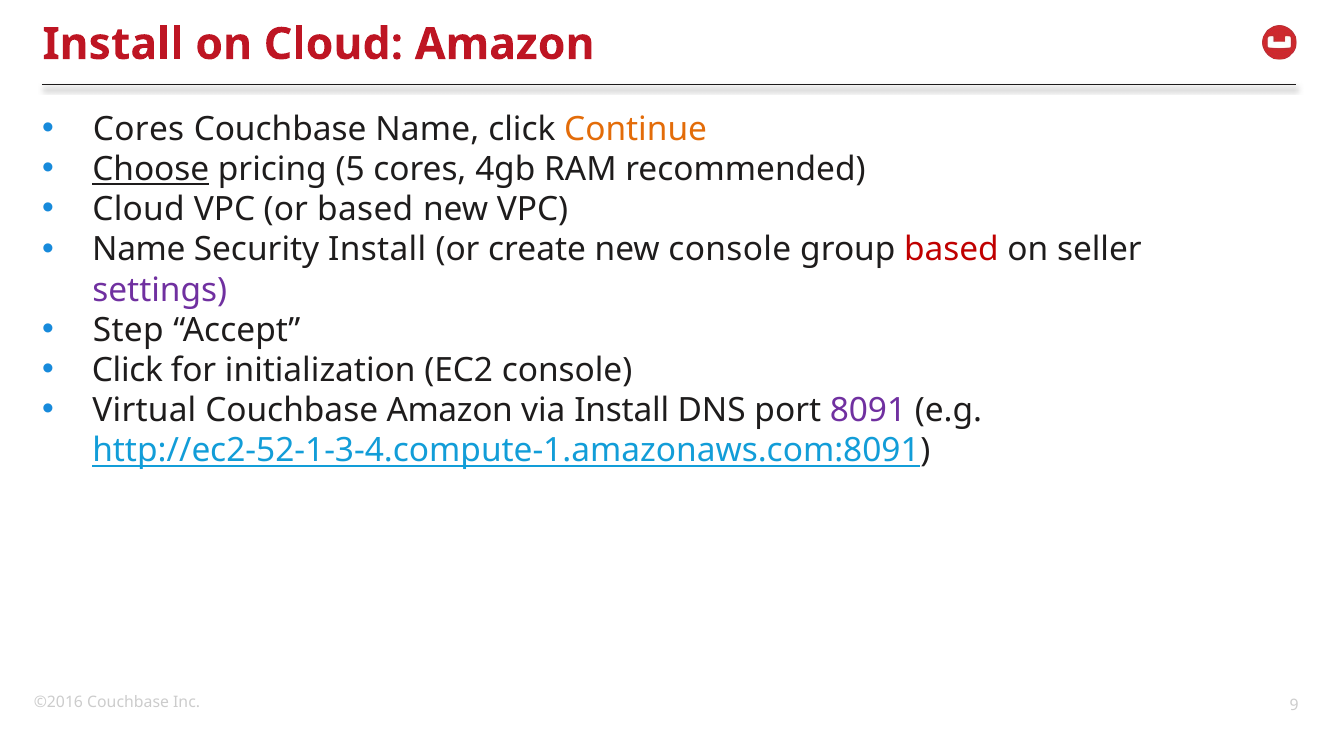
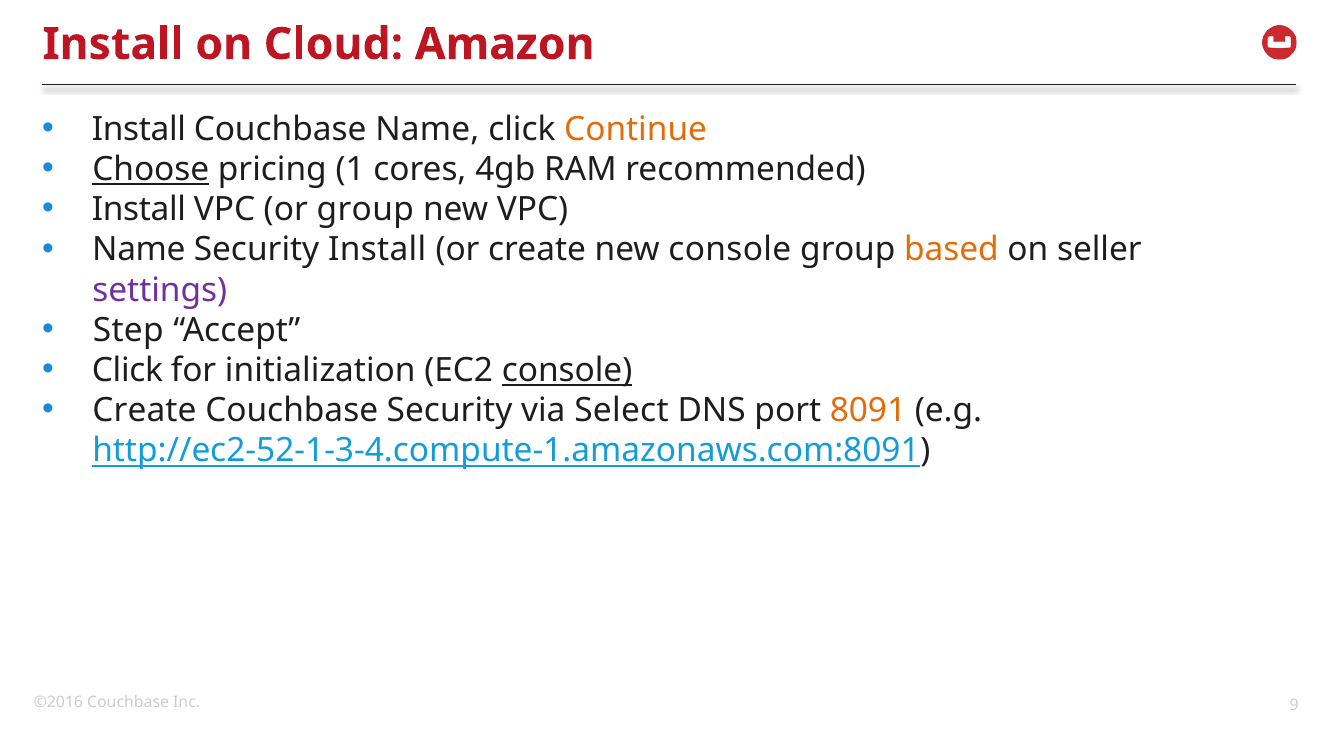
Cores at (139, 129): Cores -> Install
5: 5 -> 1
Cloud at (139, 210): Cloud -> Install
or based: based -> group
based at (951, 250) colour: red -> orange
console at (567, 370) underline: none -> present
Virtual at (144, 410): Virtual -> Create
Couchbase Amazon: Amazon -> Security
via Install: Install -> Select
8091 colour: purple -> orange
